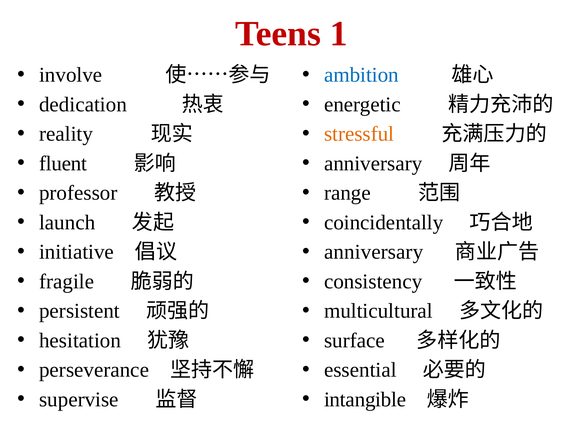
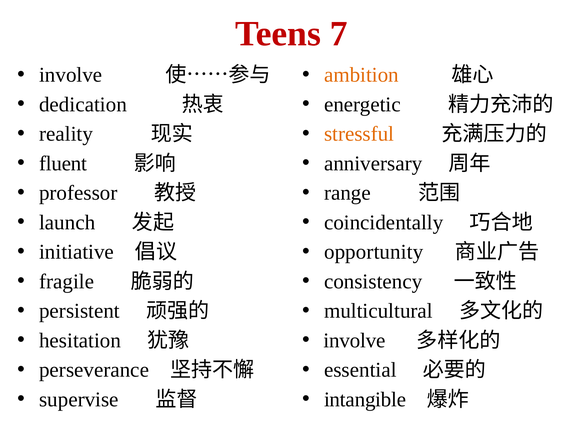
1: 1 -> 7
ambition colour: blue -> orange
anniversary at (374, 252): anniversary -> opportunity
surface at (354, 341): surface -> involve
